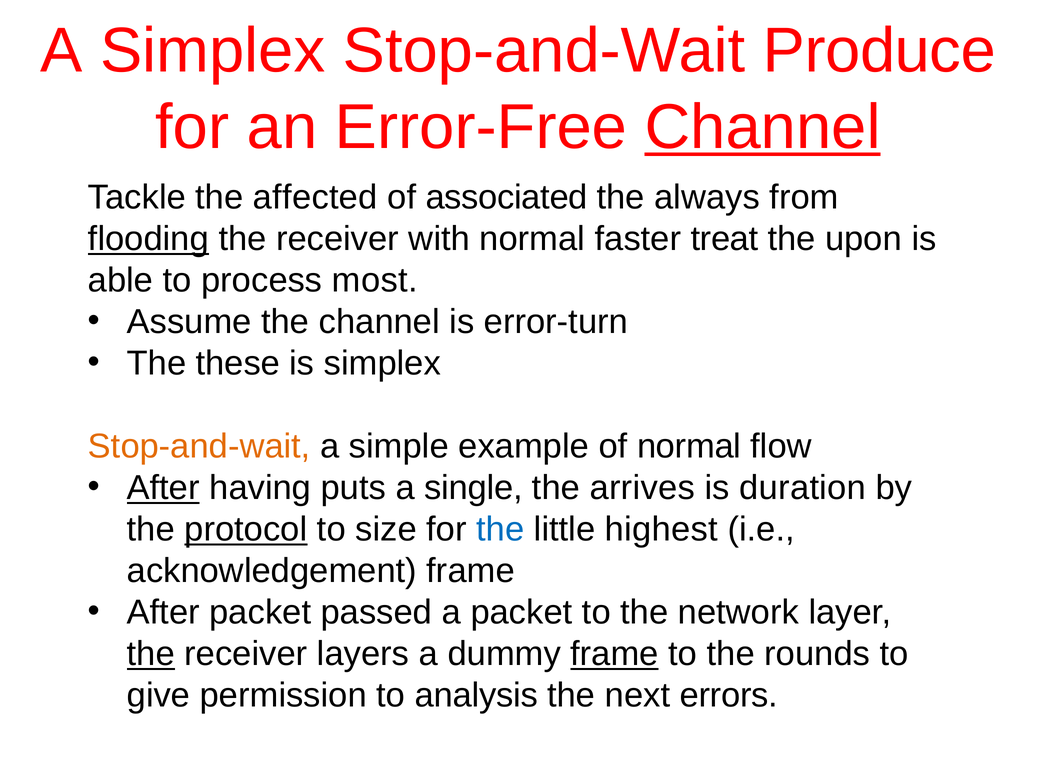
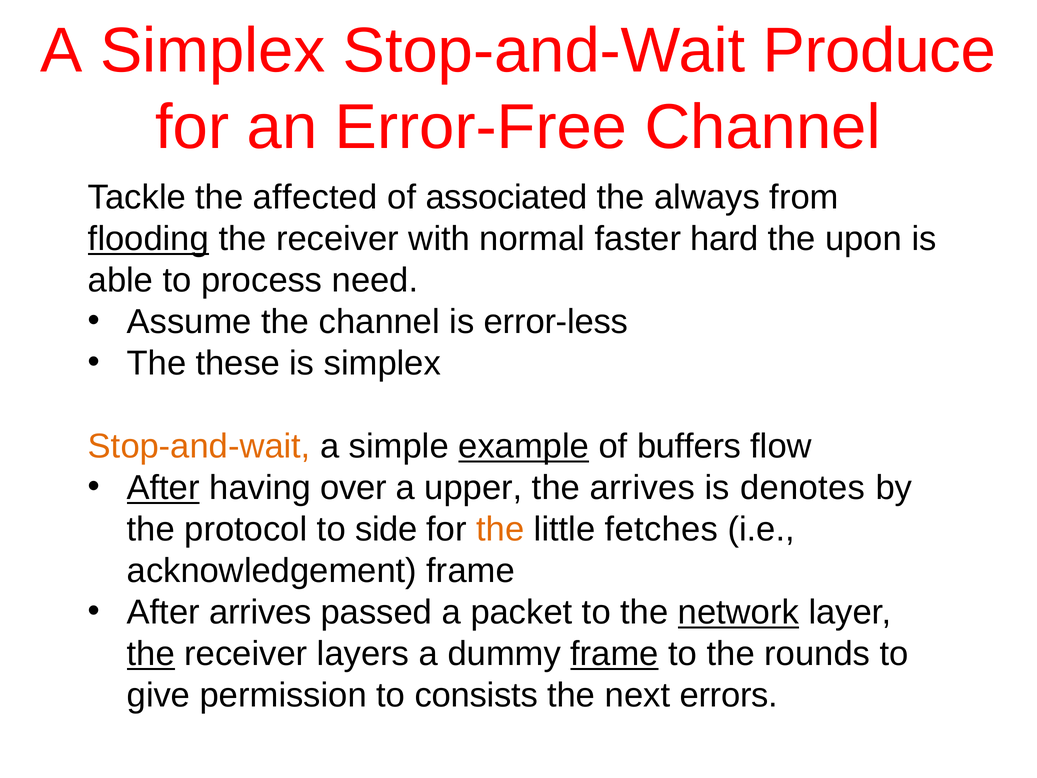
Channel at (763, 127) underline: present -> none
treat: treat -> hard
most: most -> need
error-turn: error-turn -> error-less
example underline: none -> present
of normal: normal -> buffers
puts: puts -> over
single: single -> upper
duration: duration -> denotes
protocol underline: present -> none
size: size -> side
the at (500, 529) colour: blue -> orange
highest: highest -> fetches
After packet: packet -> arrives
network underline: none -> present
analysis: analysis -> consists
